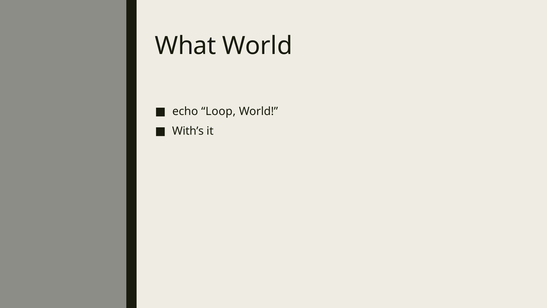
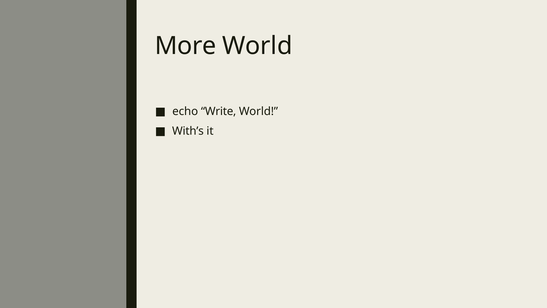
What: What -> More
Loop: Loop -> Write
